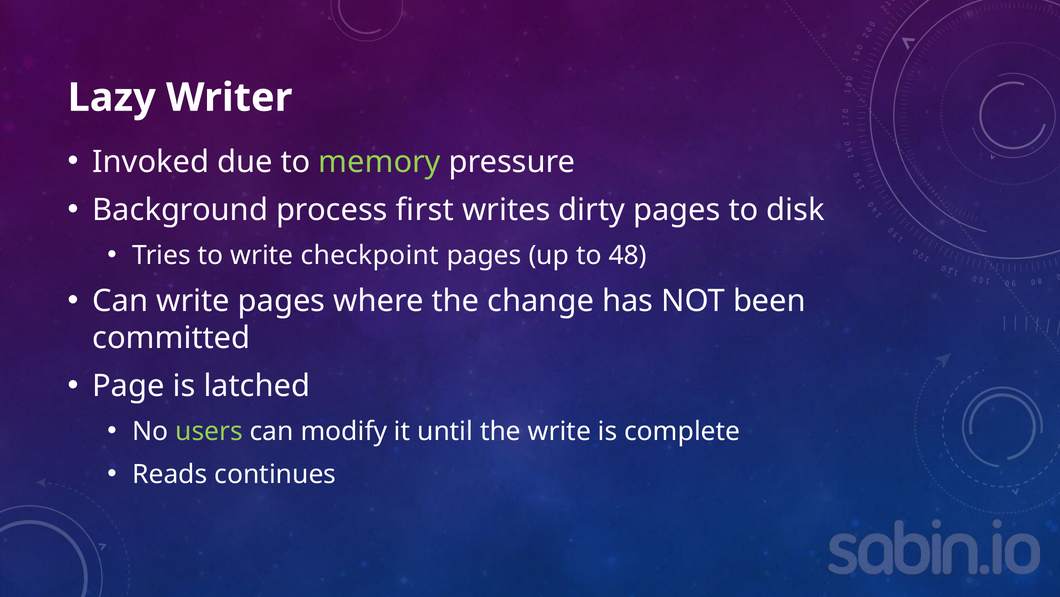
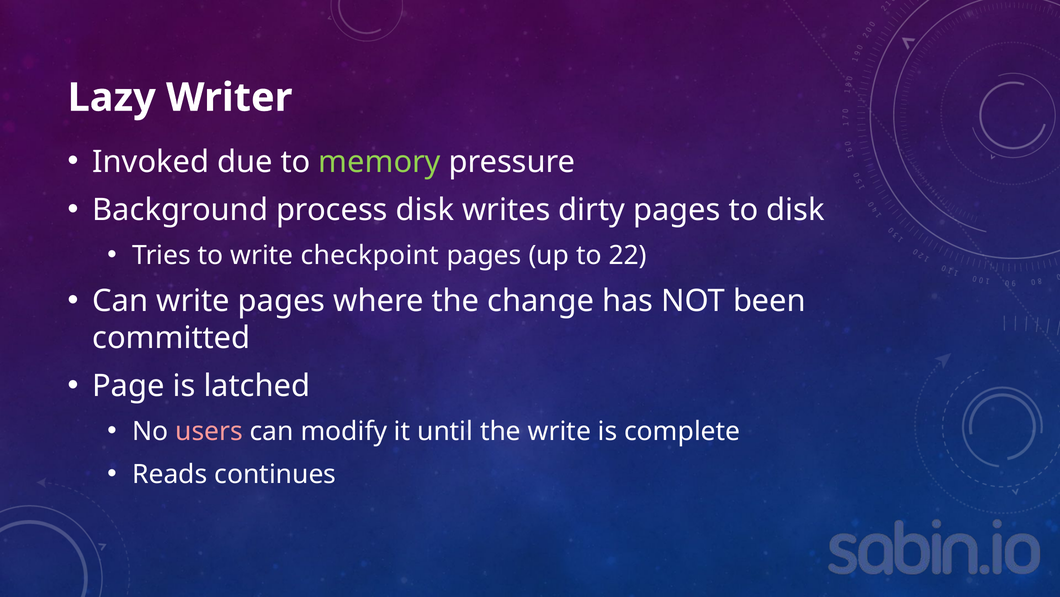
process first: first -> disk
48: 48 -> 22
users colour: light green -> pink
